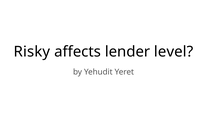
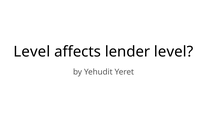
Risky at (32, 52): Risky -> Level
